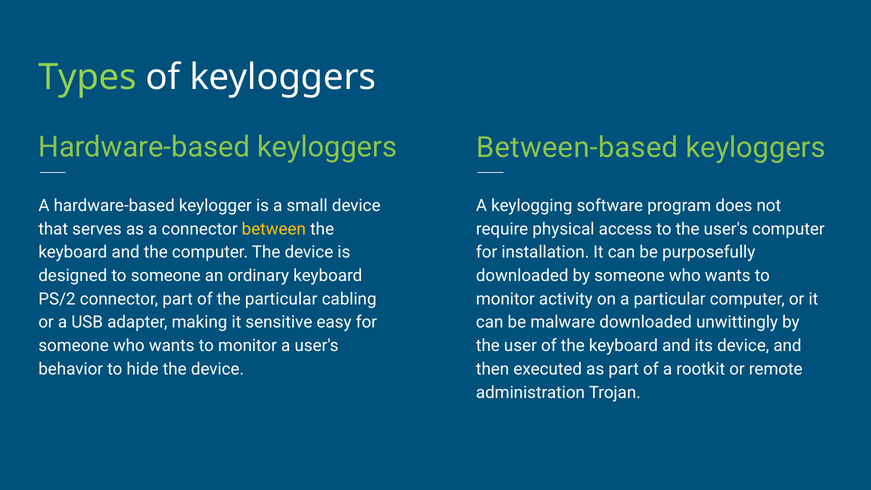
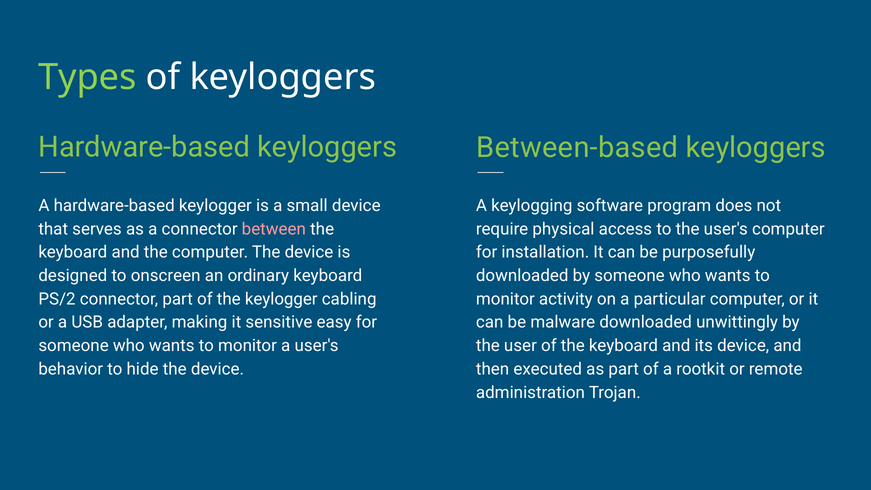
between colour: yellow -> pink
to someone: someone -> onscreen
the particular: particular -> keylogger
